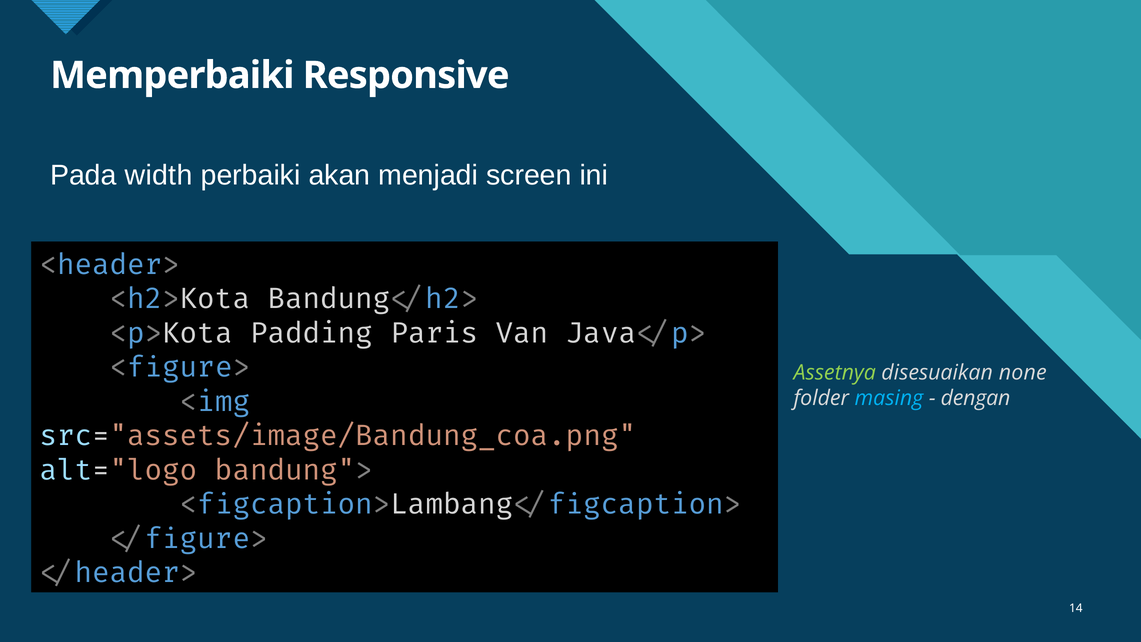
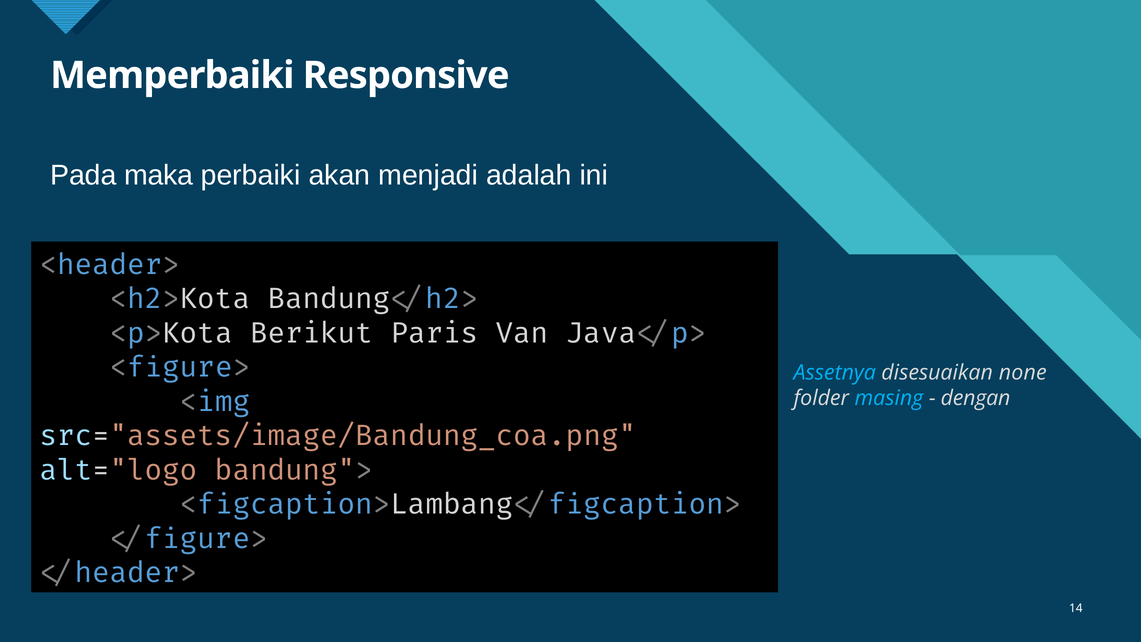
width: width -> maka
screen: screen -> adalah
Padding: Padding -> Berikut
Assetnya colour: light green -> light blue
